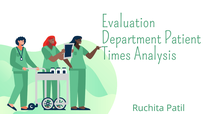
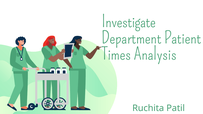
Evaluation: Evaluation -> Investigate
